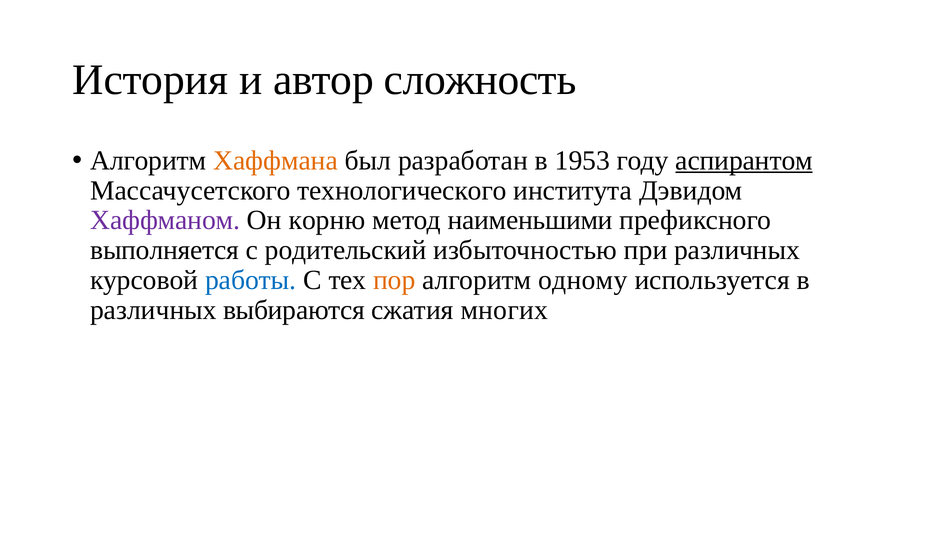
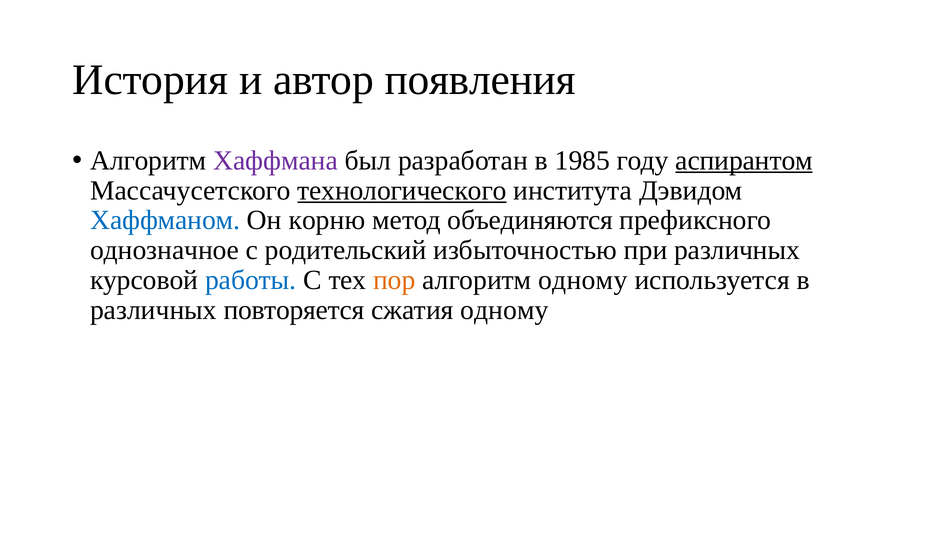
сложность: сложность -> появления
Хаффмана colour: orange -> purple
1953: 1953 -> 1985
технологического underline: none -> present
Хаффманом colour: purple -> blue
наименьшими: наименьшими -> объединяются
выполняется: выполняется -> однозначное
выбираются: выбираются -> повторяется
сжатия многих: многих -> одному
